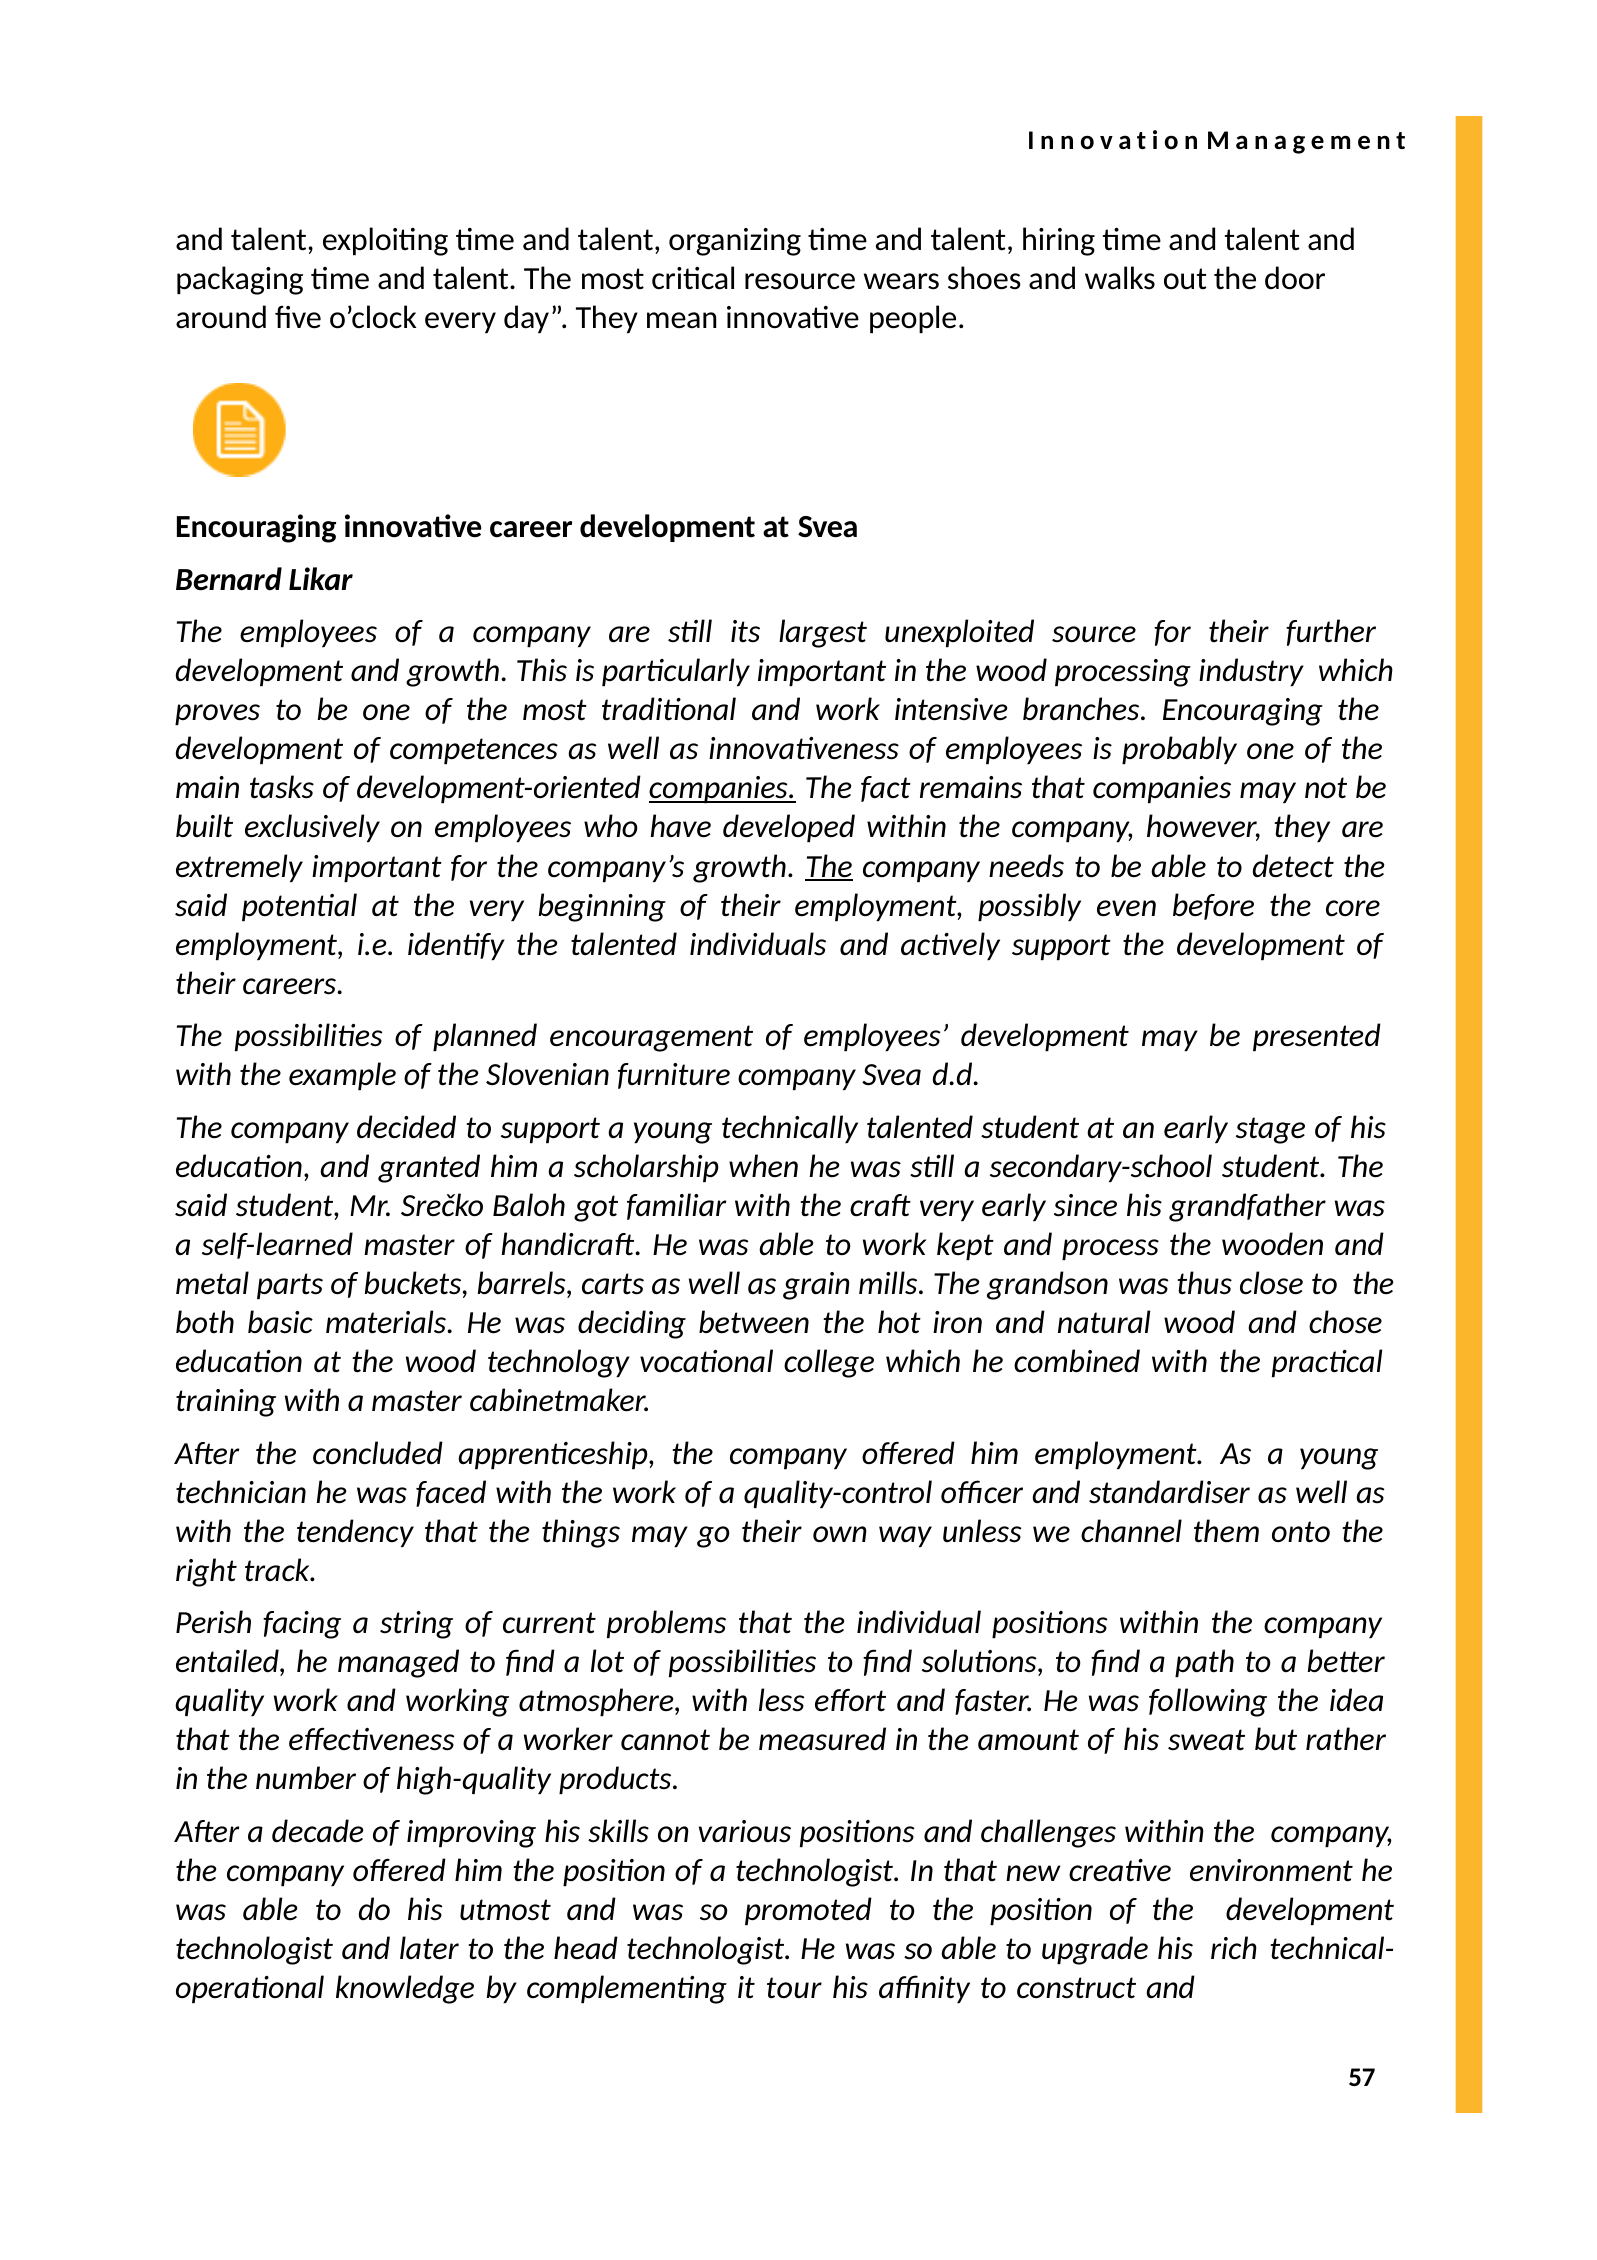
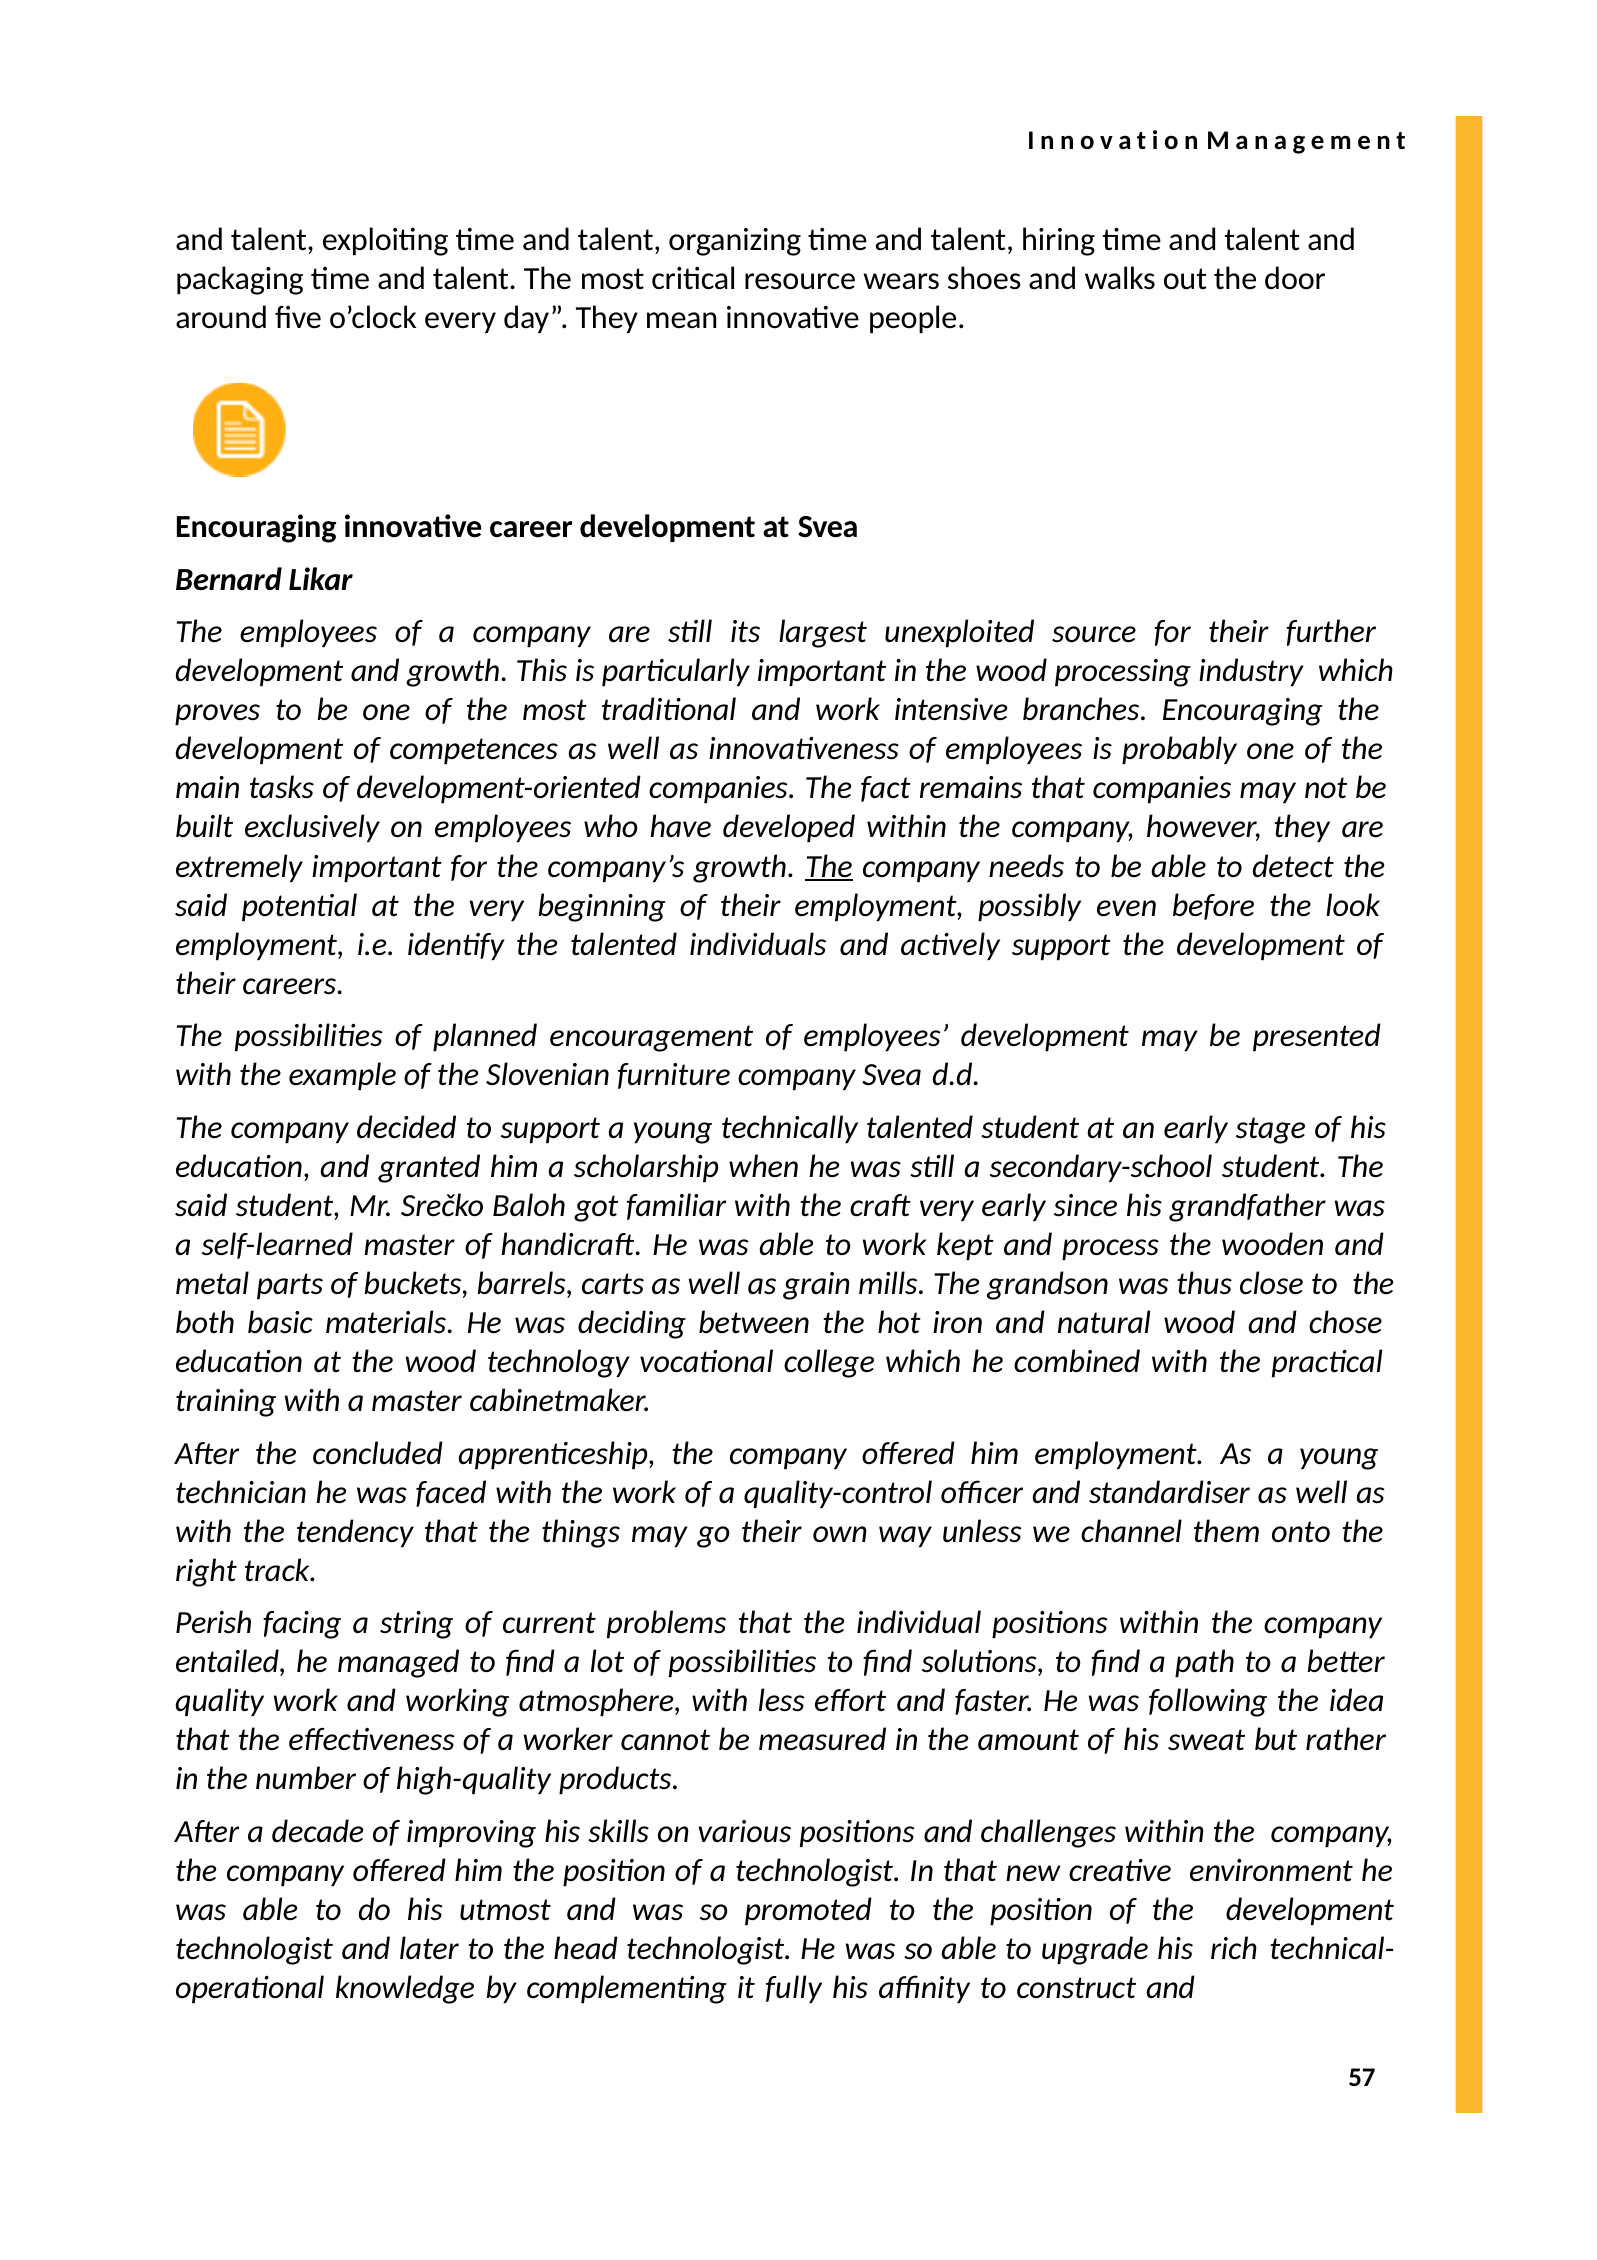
companies at (722, 788) underline: present -> none
core: core -> look
tour: tour -> fully
